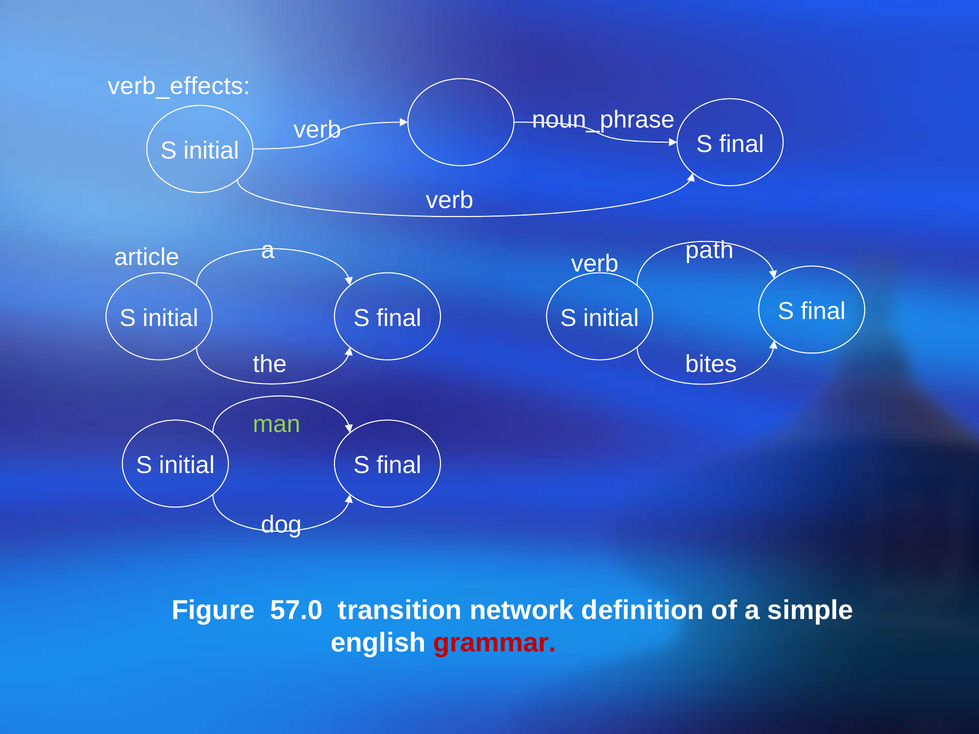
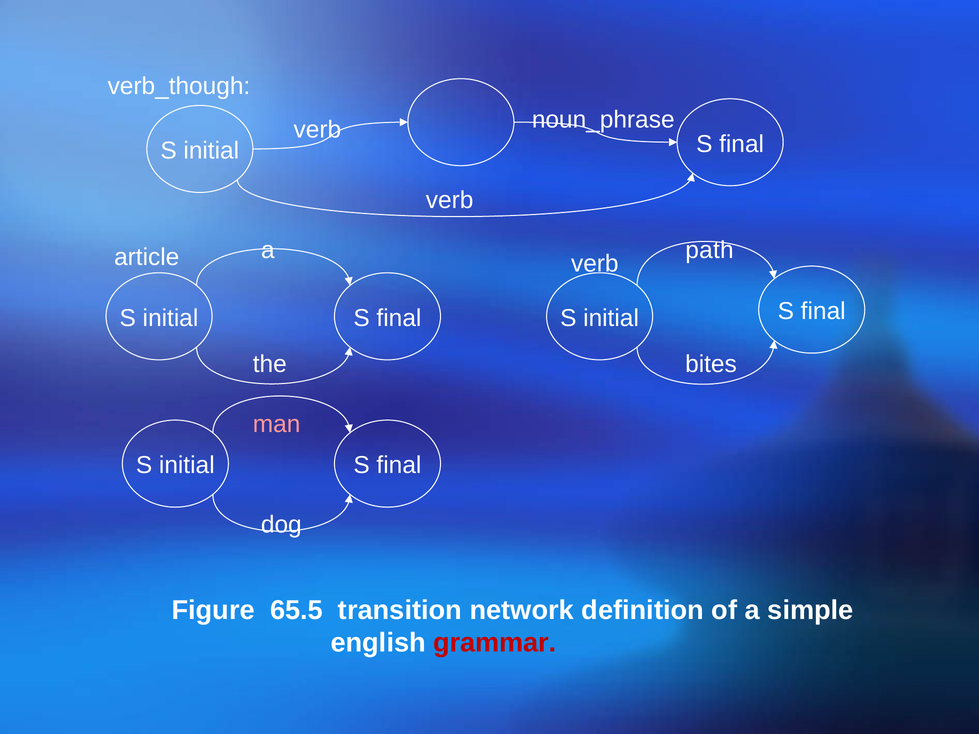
verb_effects: verb_effects -> verb_though
man colour: light green -> pink
57.0: 57.0 -> 65.5
